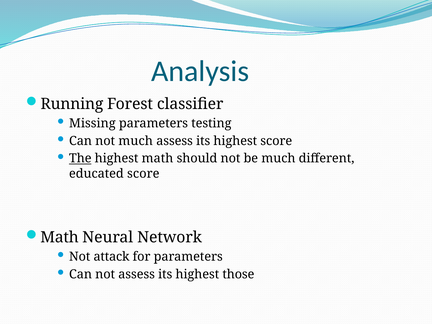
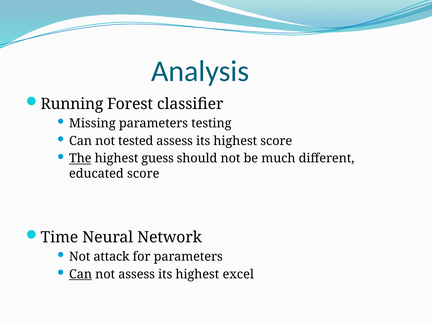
not much: much -> tested
highest math: math -> guess
Math at (60, 238): Math -> Time
Can at (81, 274) underline: none -> present
those: those -> excel
